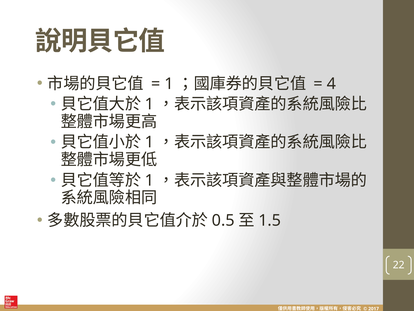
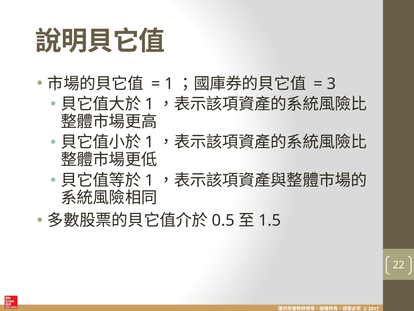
4: 4 -> 3
